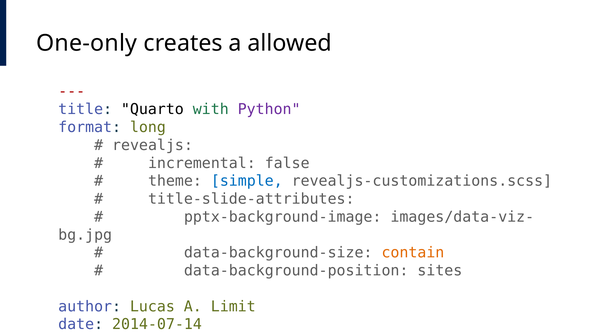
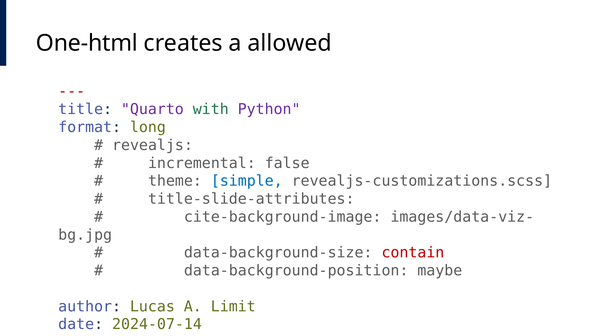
One-only: One-only -> One-html
Quarto colour: black -> purple
pptx-background-image: pptx-background-image -> cite-background-image
contain colour: orange -> red
sites: sites -> maybe
2014-07-14: 2014-07-14 -> 2024-07-14
